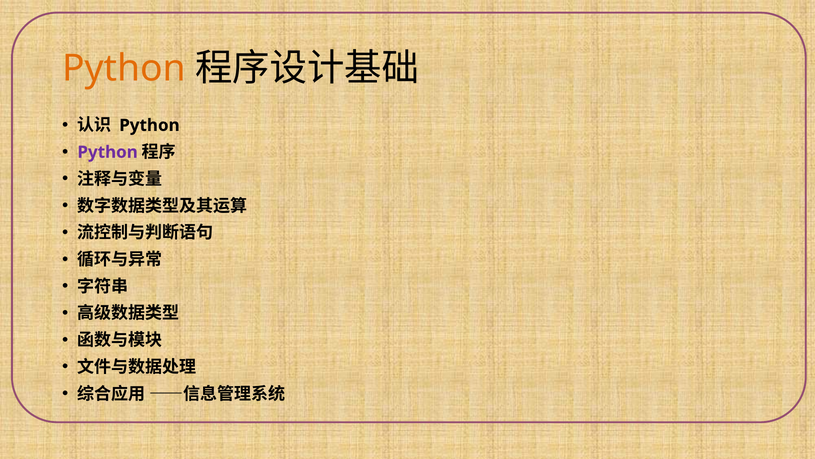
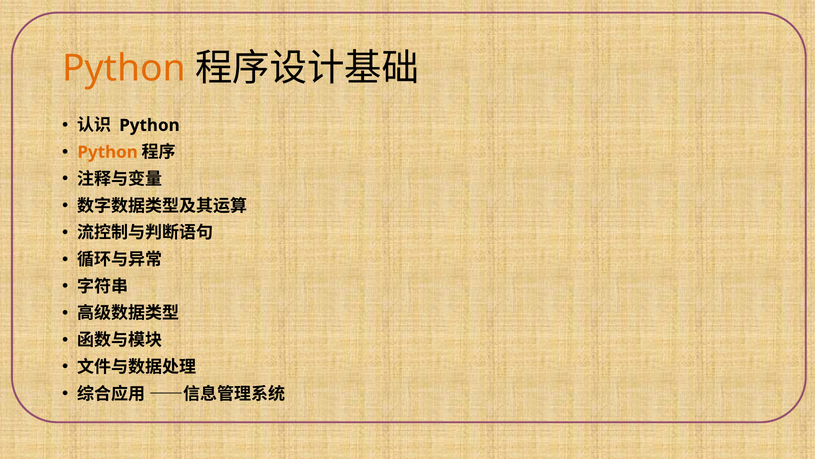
Python at (108, 152) colour: purple -> orange
